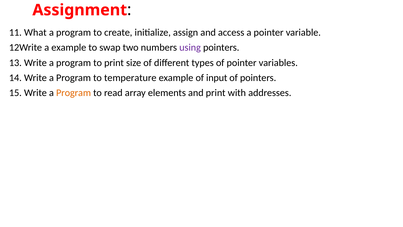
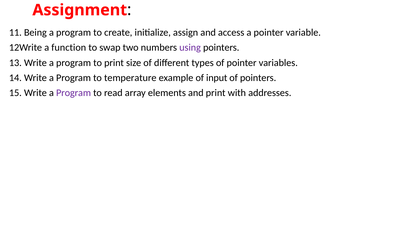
What: What -> Being
a example: example -> function
Program at (74, 93) colour: orange -> purple
